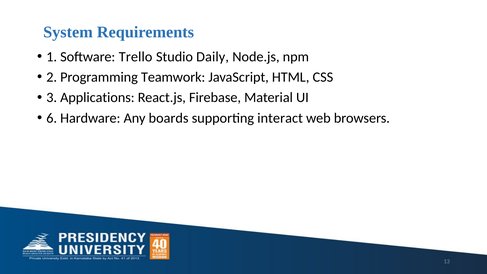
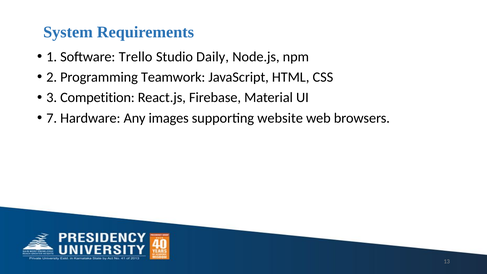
Applications: Applications -> Competition
6: 6 -> 7
boards: boards -> images
interact: interact -> website
